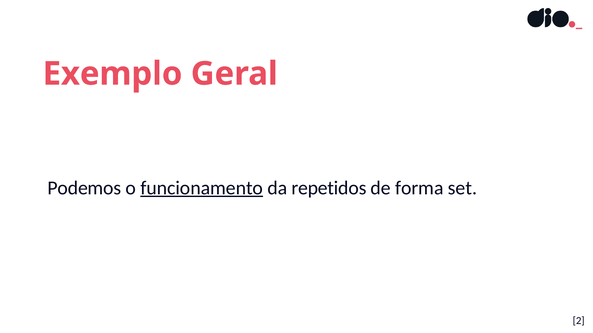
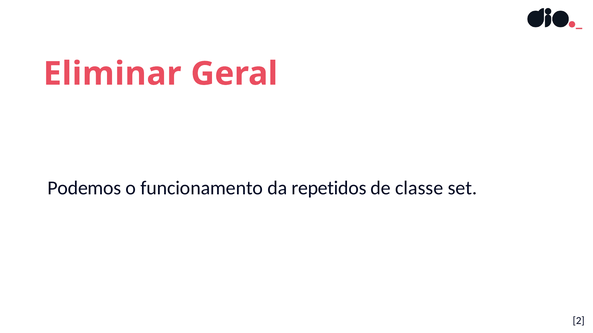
Exemplo: Exemplo -> Eliminar
funcionamento underline: present -> none
forma: forma -> classe
